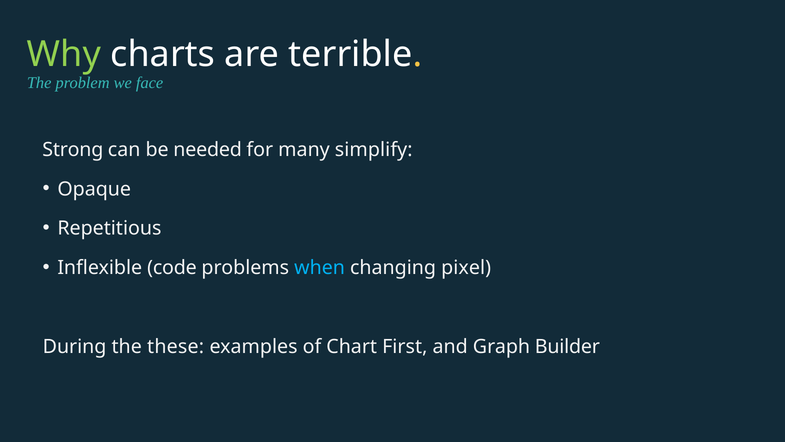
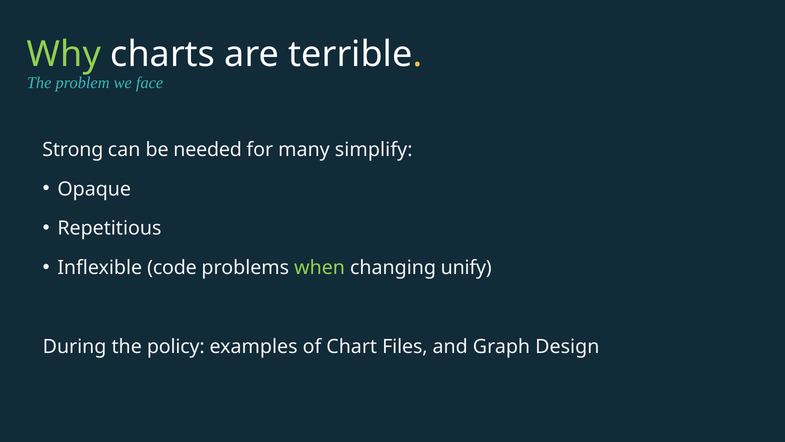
when colour: light blue -> light green
pixel: pixel -> unify
these: these -> policy
First: First -> Files
Builder: Builder -> Design
